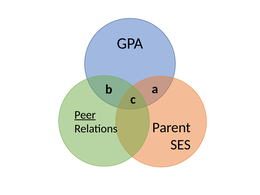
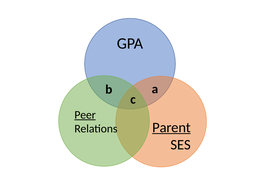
Parent underline: none -> present
